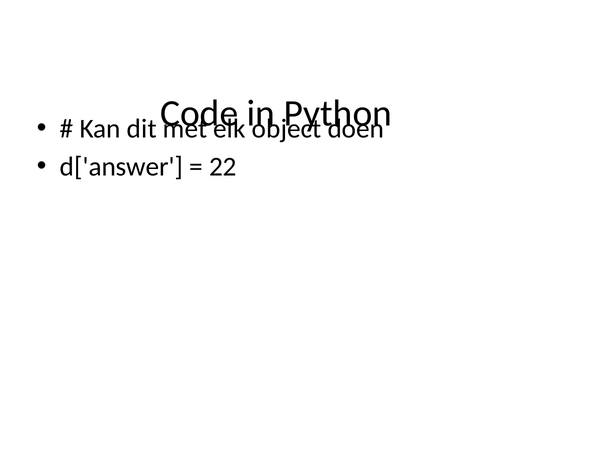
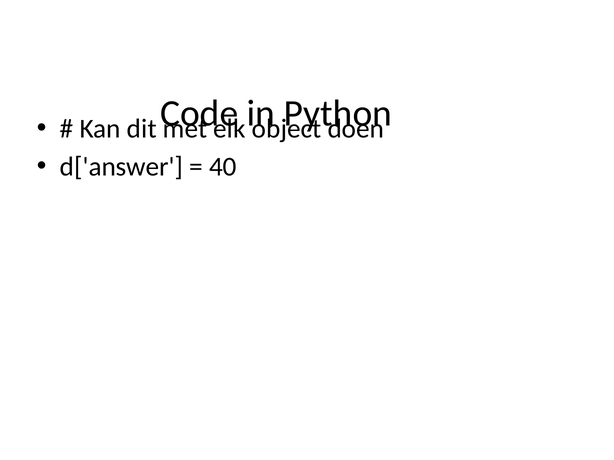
22: 22 -> 40
